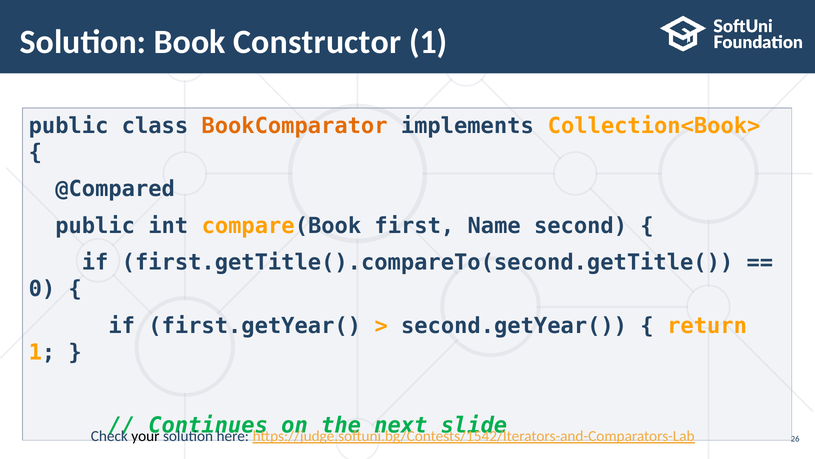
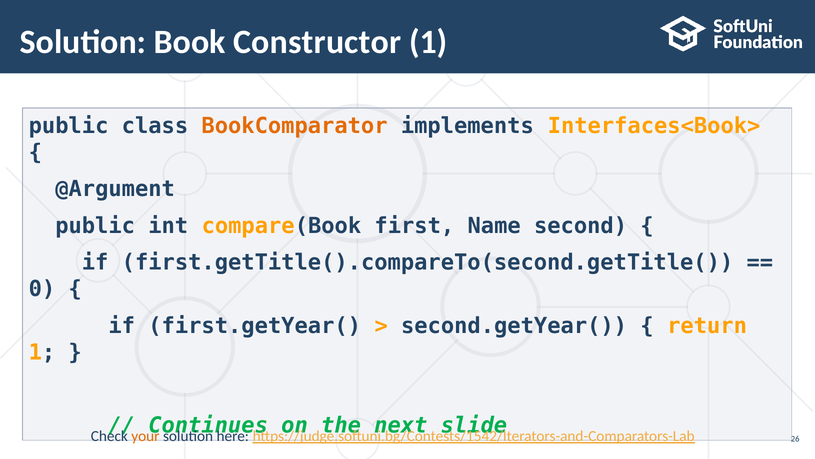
Collection<Book>: Collection<Book> -> Interfaces<Book>
@Compared: @Compared -> @Argument
your colour: black -> orange
